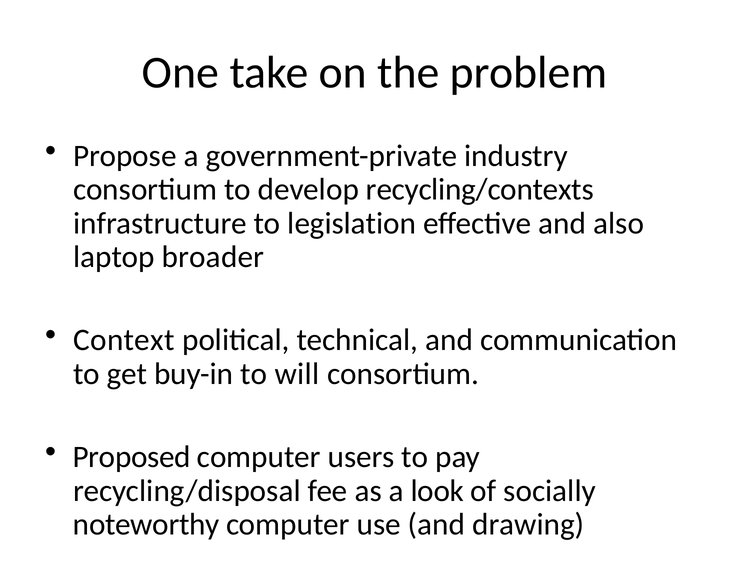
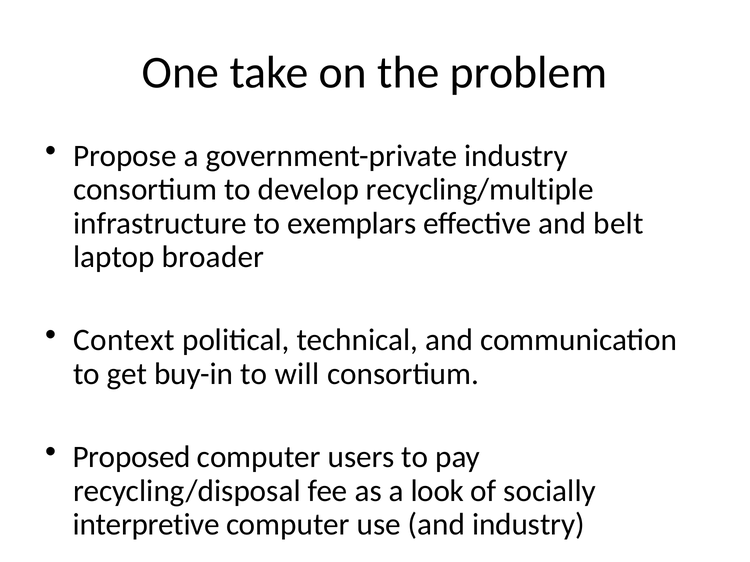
recycling/contexts: recycling/contexts -> recycling/multiple
legislation: legislation -> exemplars
also: also -> belt
noteworthy: noteworthy -> interpretive
and drawing: drawing -> industry
